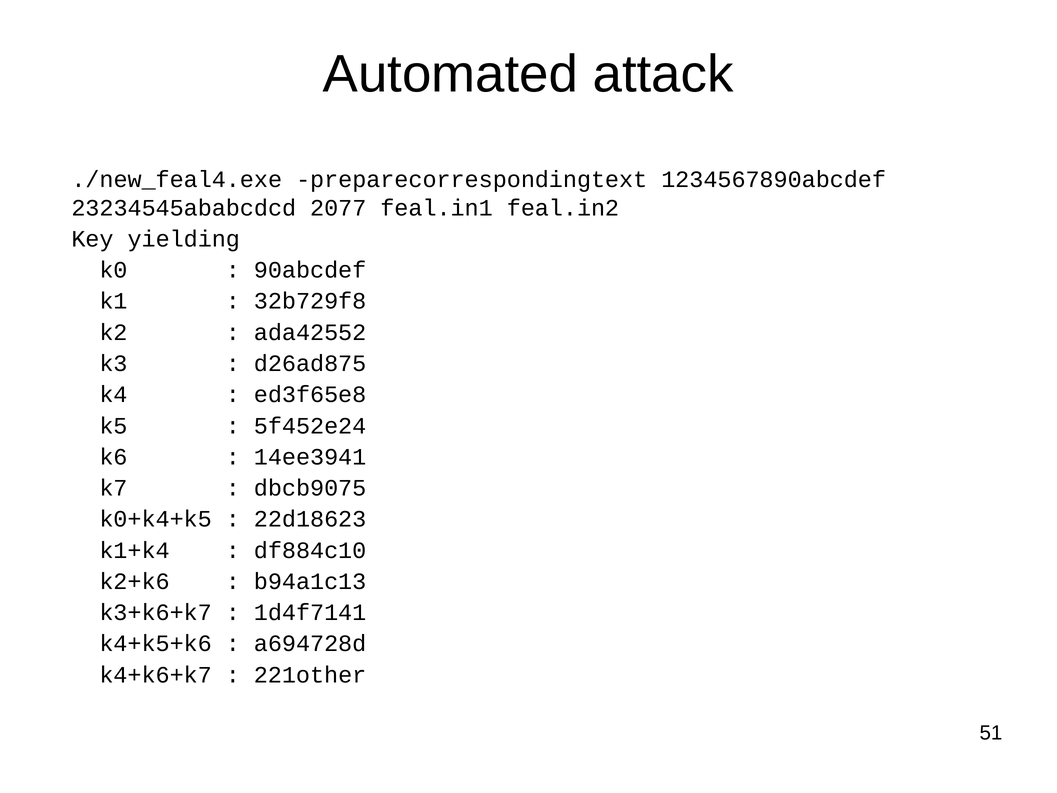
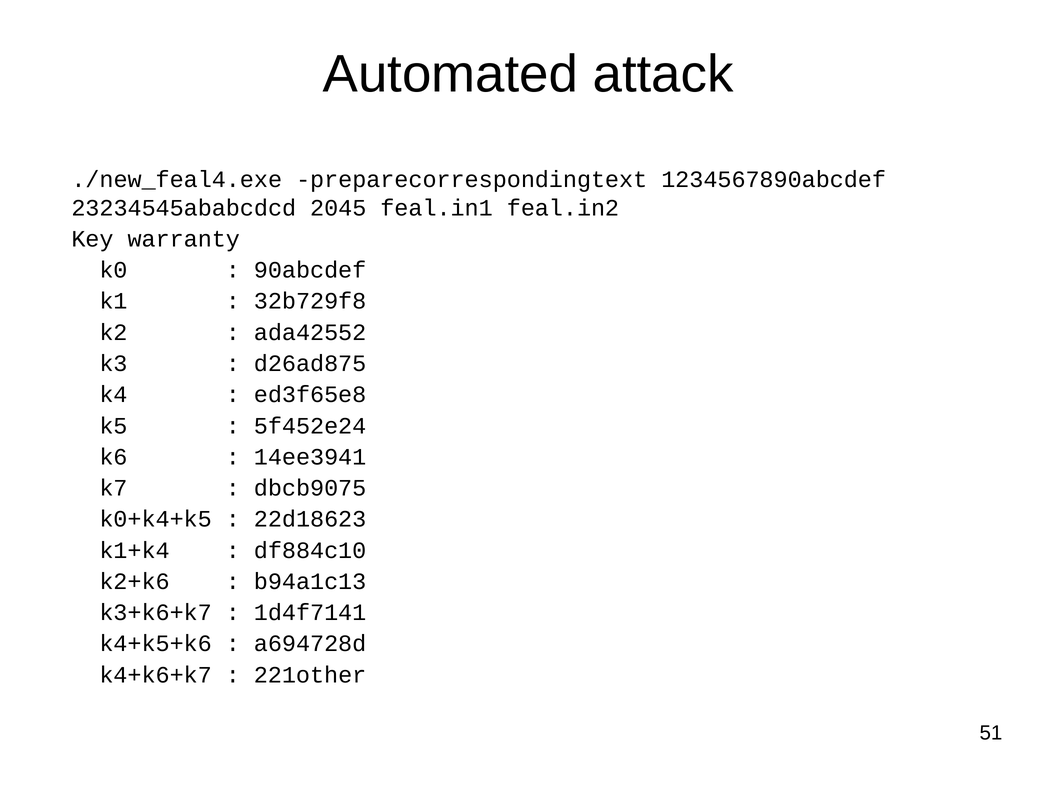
2077: 2077 -> 2045
yielding: yielding -> warranty
